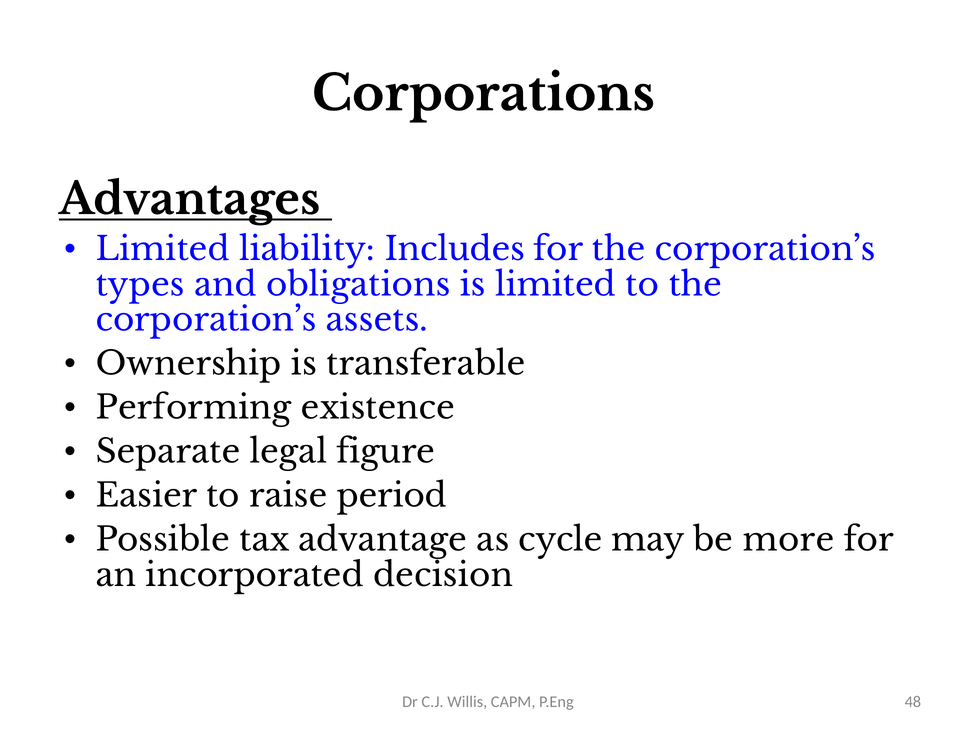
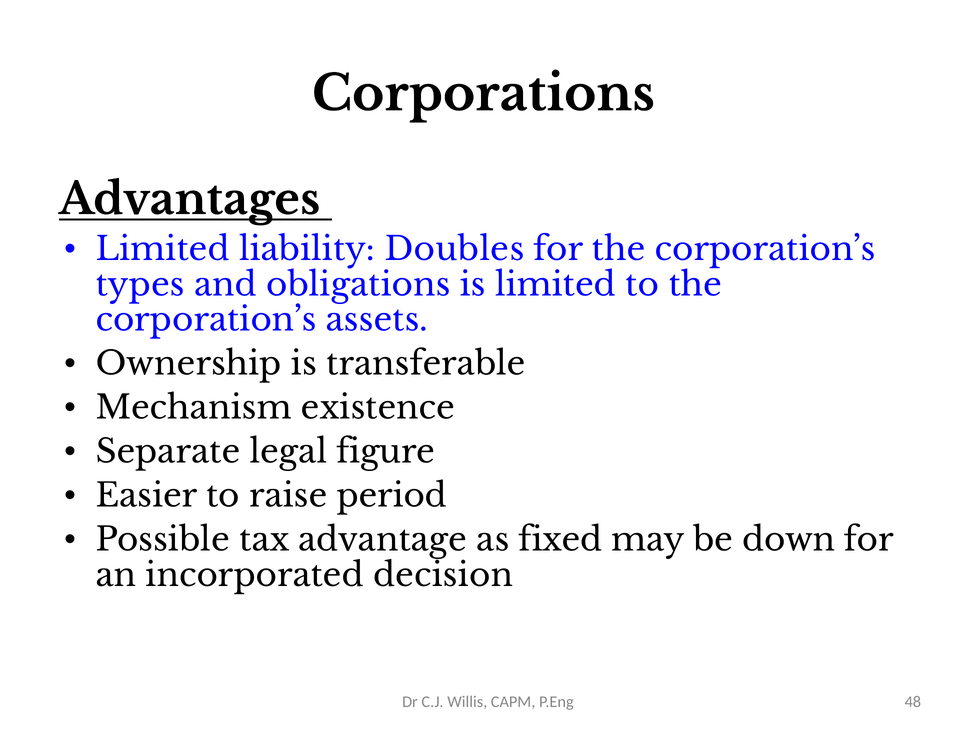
Includes: Includes -> Doubles
Performing: Performing -> Mechanism
cycle: cycle -> fixed
more: more -> down
